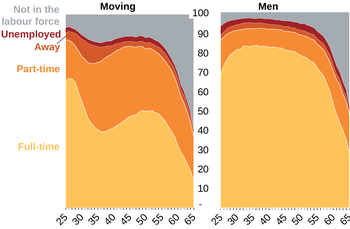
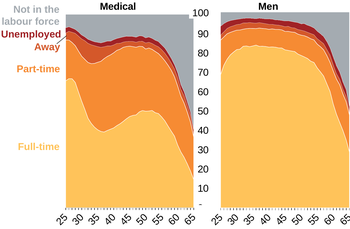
Moving: Moving -> Medical
